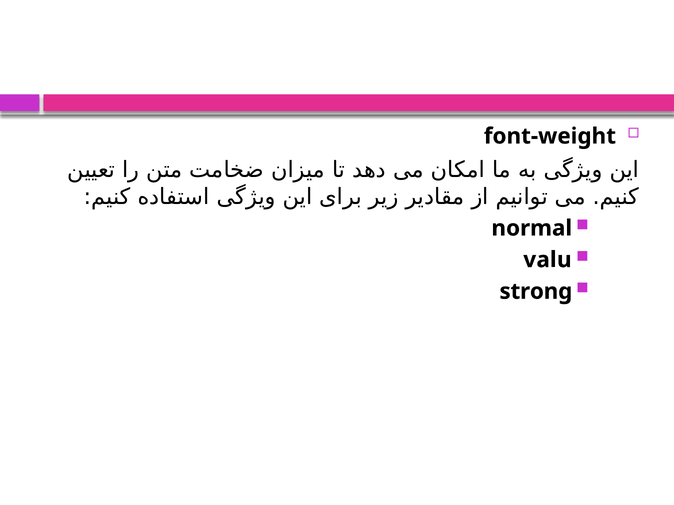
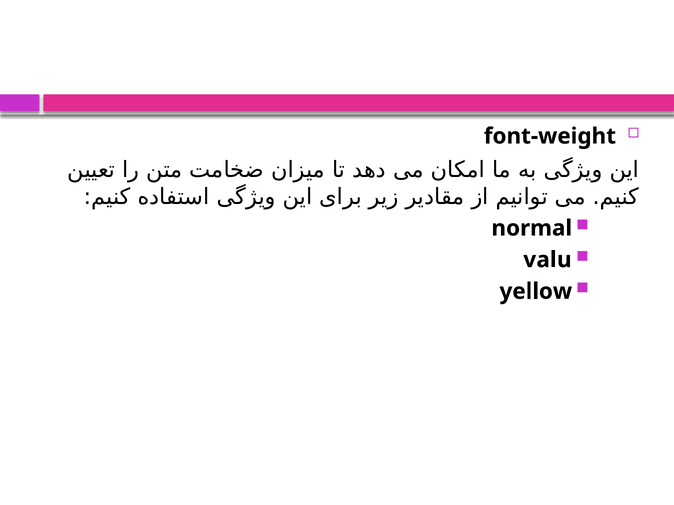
strong: strong -> yellow
